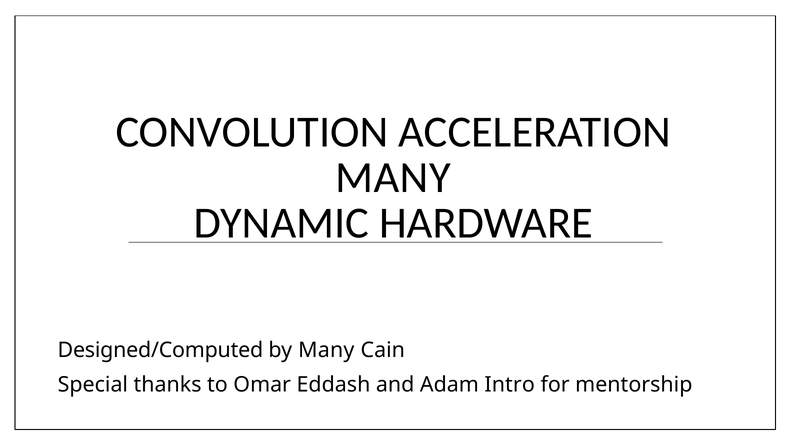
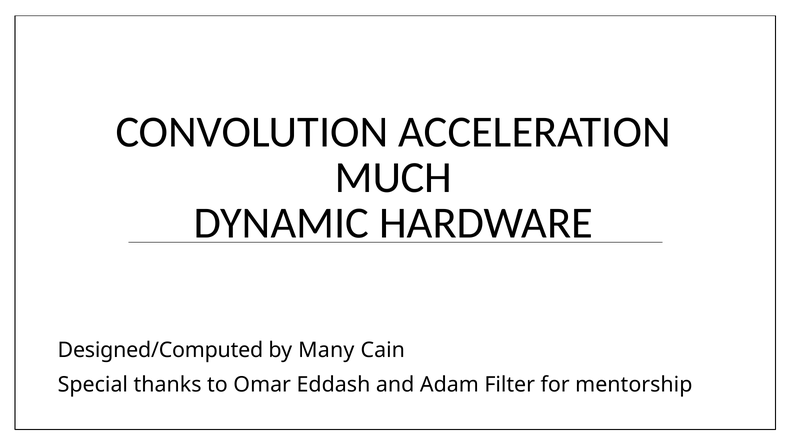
MANY at (393, 177): MANY -> MUCH
Intro: Intro -> Filter
